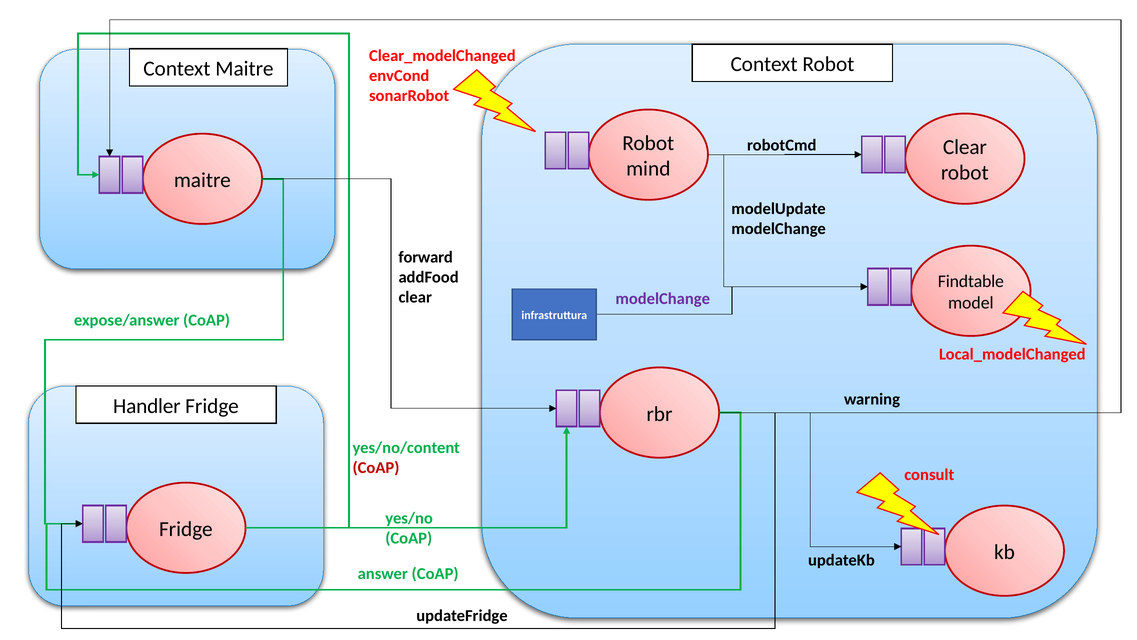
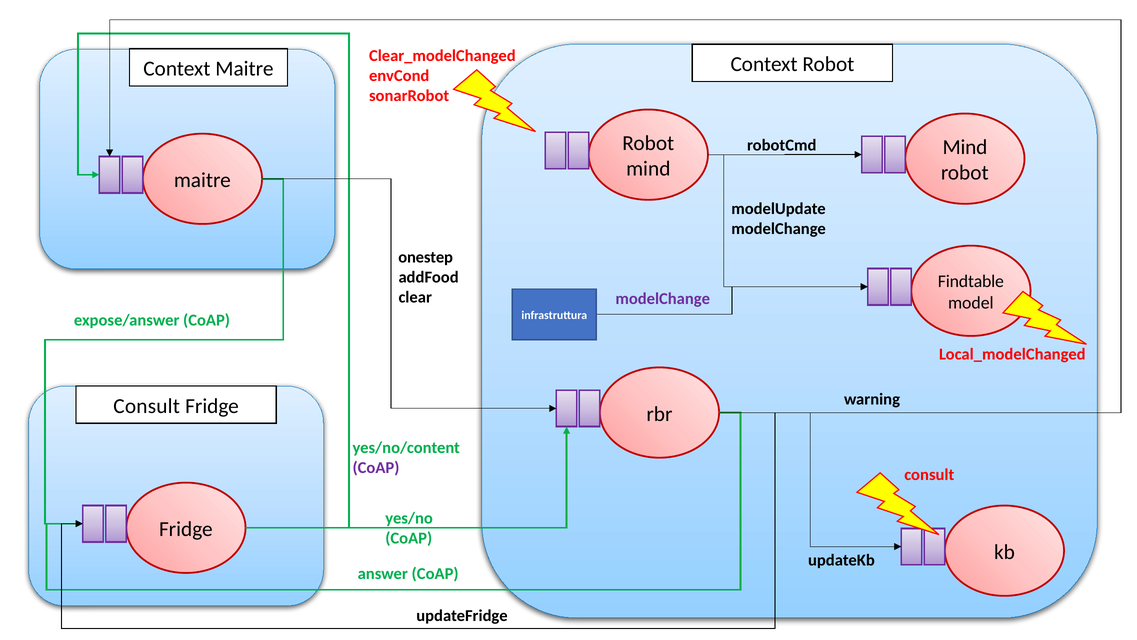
Clear at (965, 147): Clear -> Mind
forward: forward -> onestep
Handler at (147, 406): Handler -> Consult
CoAP at (376, 467) colour: red -> purple
